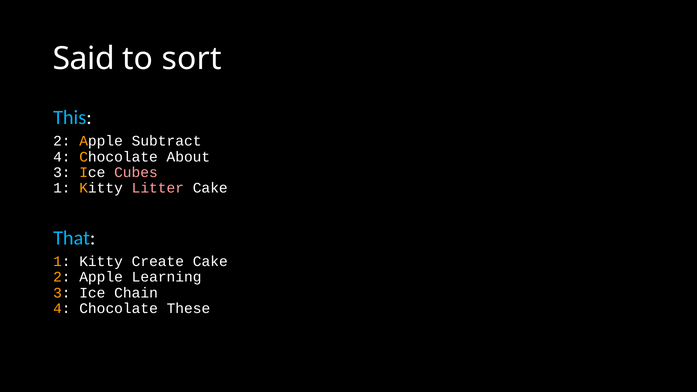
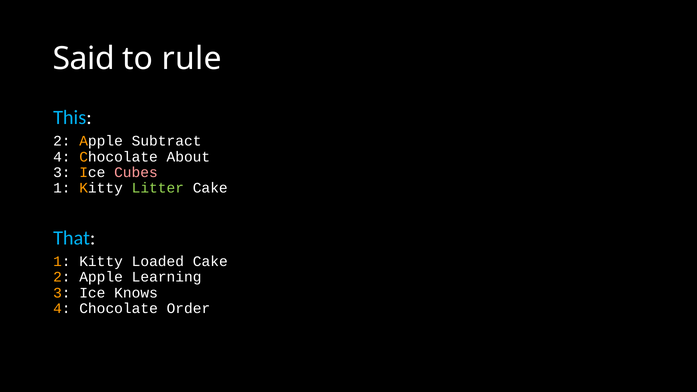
sort: sort -> rule
Litter colour: pink -> light green
Create: Create -> Loaded
Chain: Chain -> Knows
These: These -> Order
